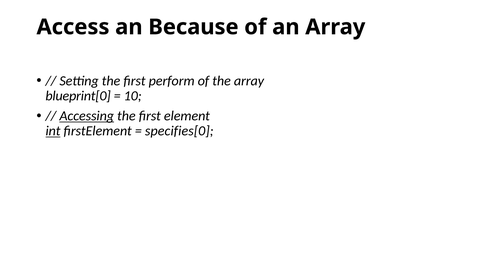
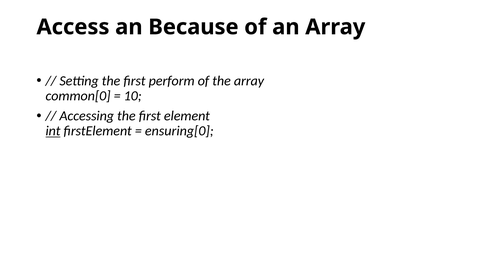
blueprint[0: blueprint[0 -> common[0
Accessing underline: present -> none
specifies[0: specifies[0 -> ensuring[0
